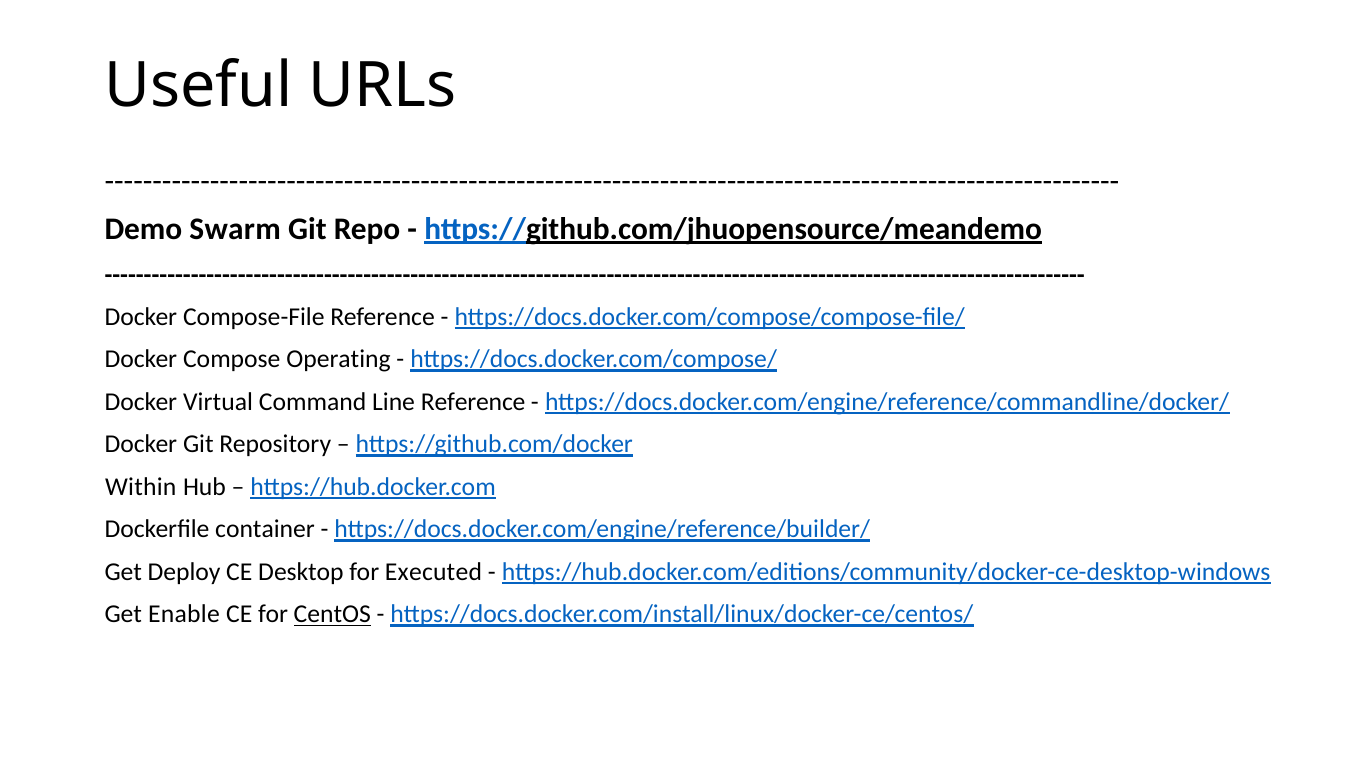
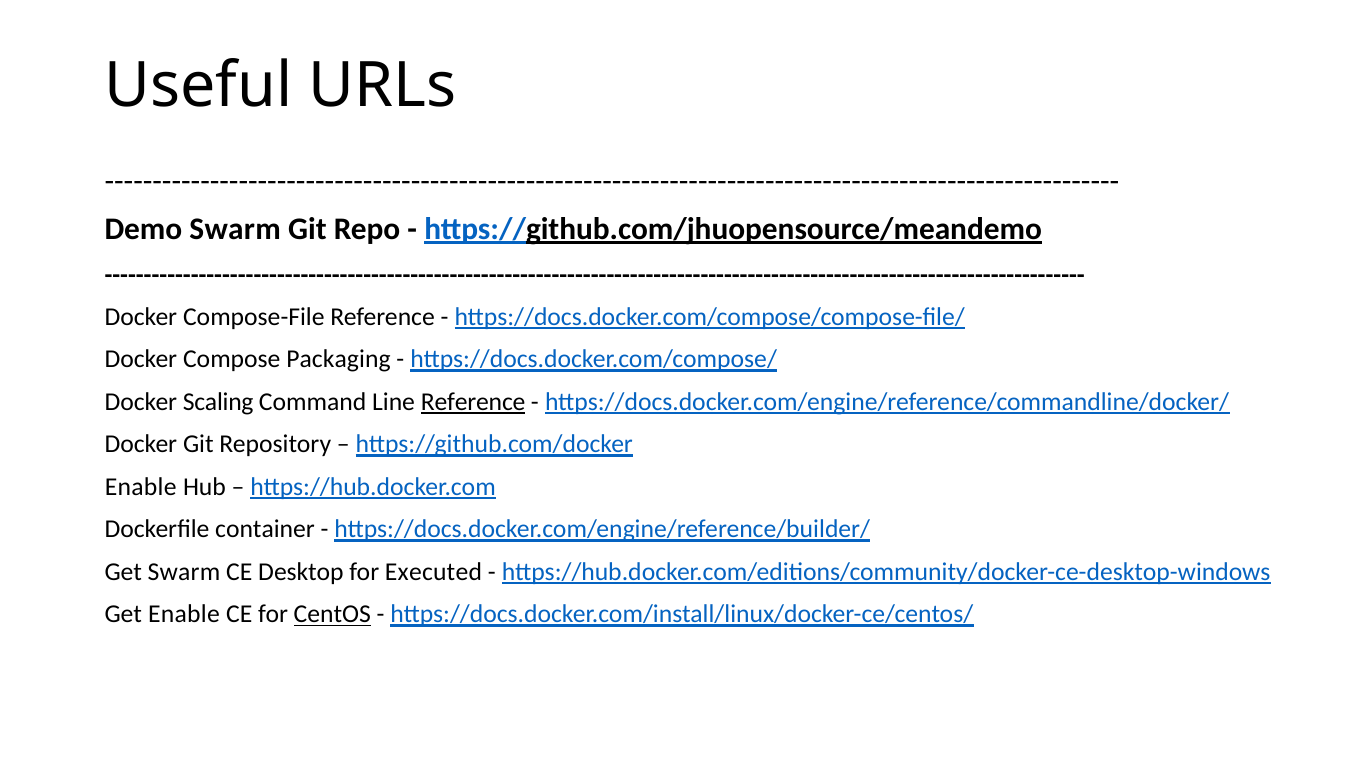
Operating: Operating -> Packaging
Virtual: Virtual -> Scaling
Reference at (473, 402) underline: none -> present
Within at (141, 487): Within -> Enable
Get Deploy: Deploy -> Swarm
